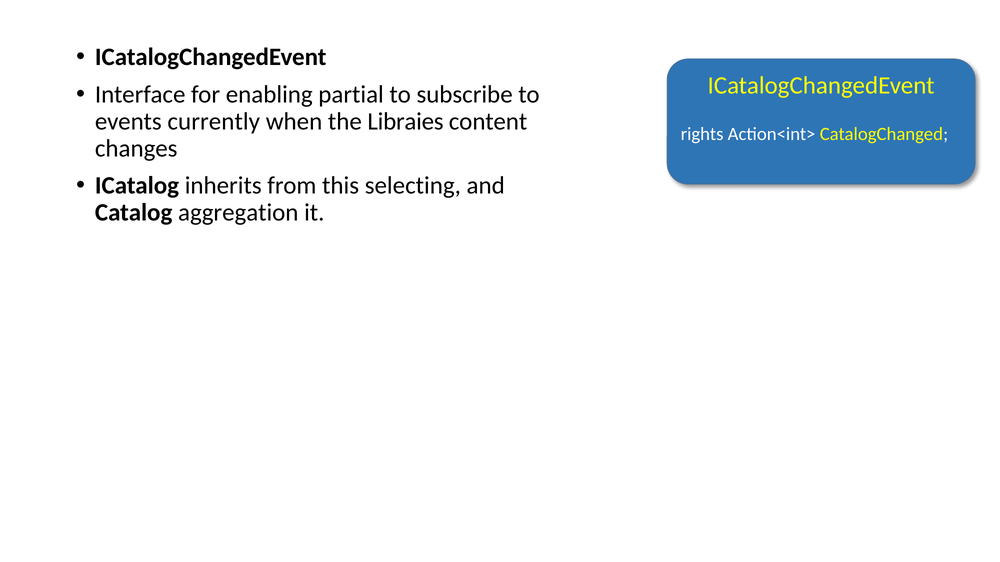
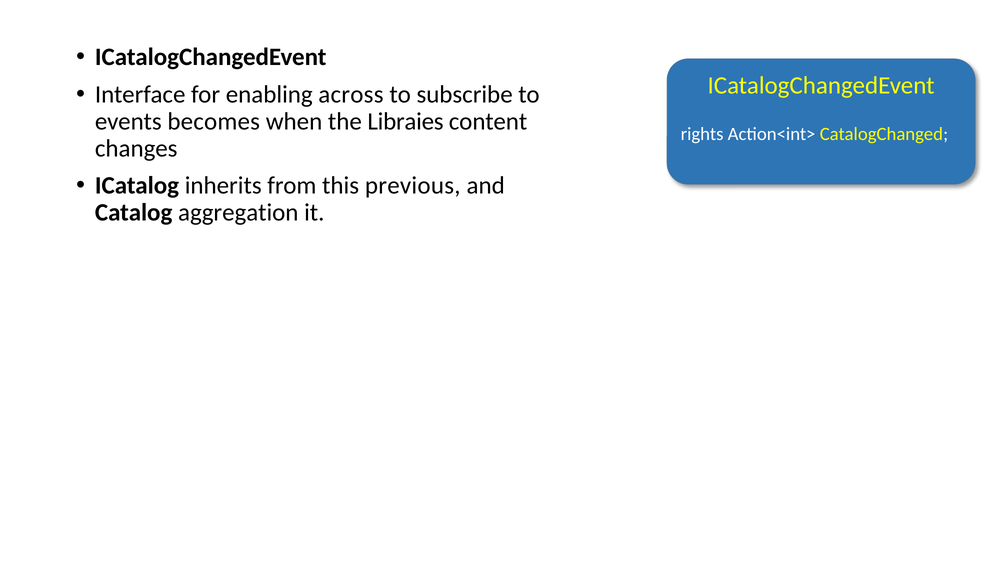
partial: partial -> across
currently: currently -> becomes
selecting: selecting -> previous
